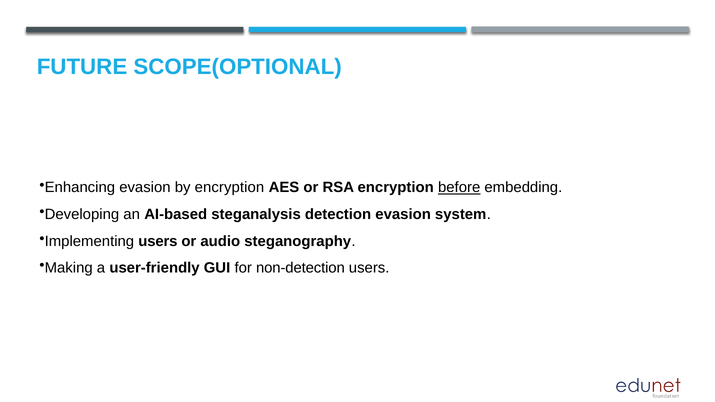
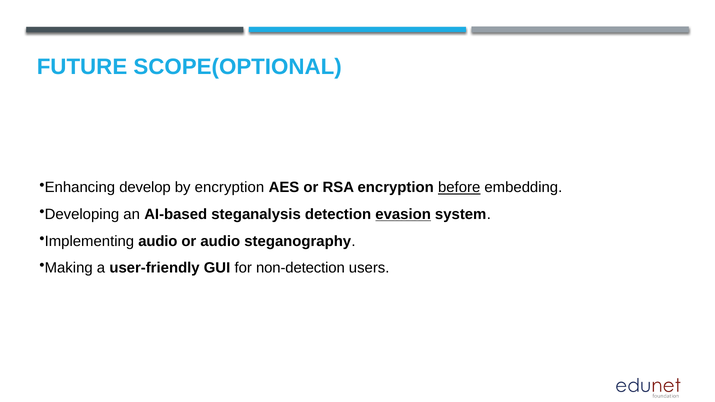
Enhancing evasion: evasion -> develop
evasion at (403, 214) underline: none -> present
Implementing users: users -> audio
